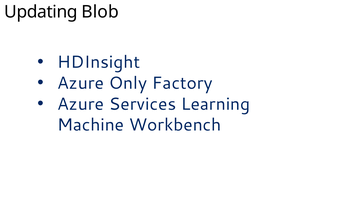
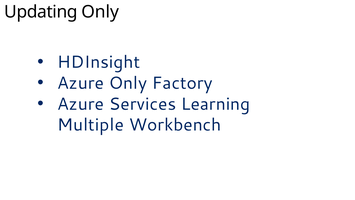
Updating Blob: Blob -> Only
Machine: Machine -> Multiple
